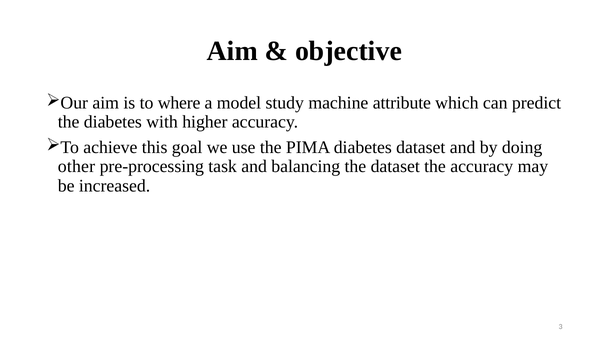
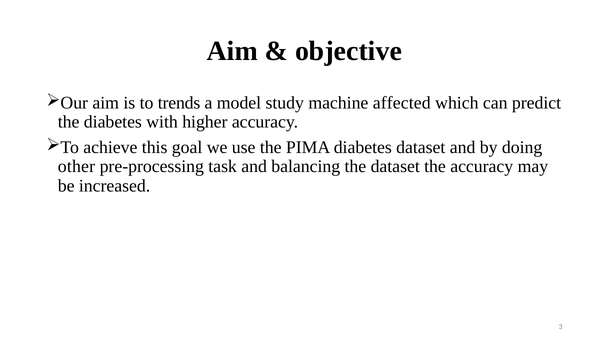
where: where -> trends
attribute: attribute -> affected
